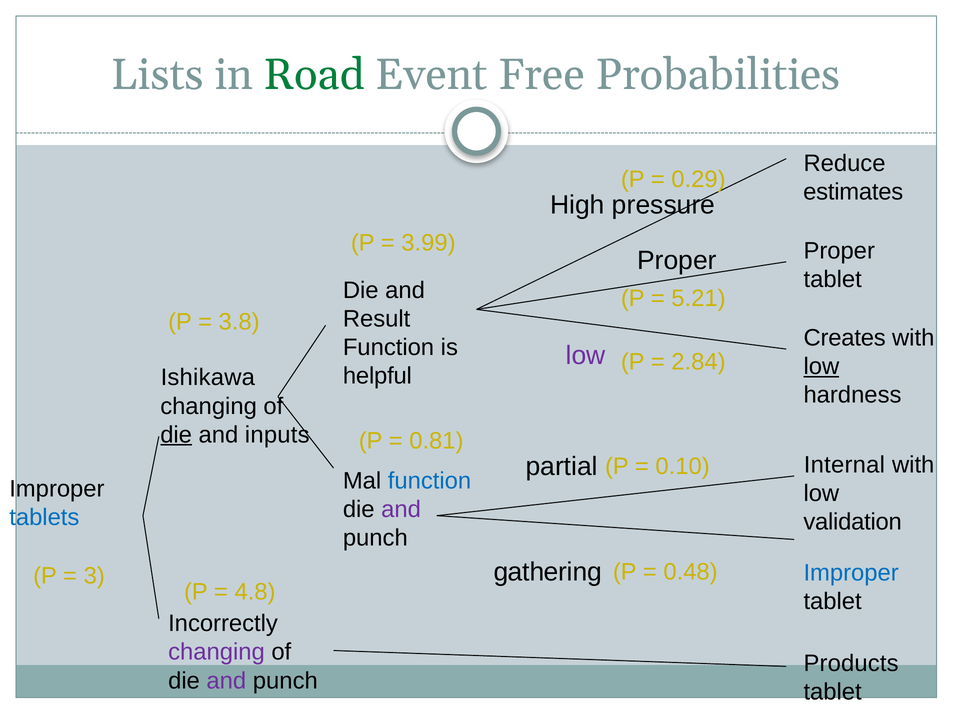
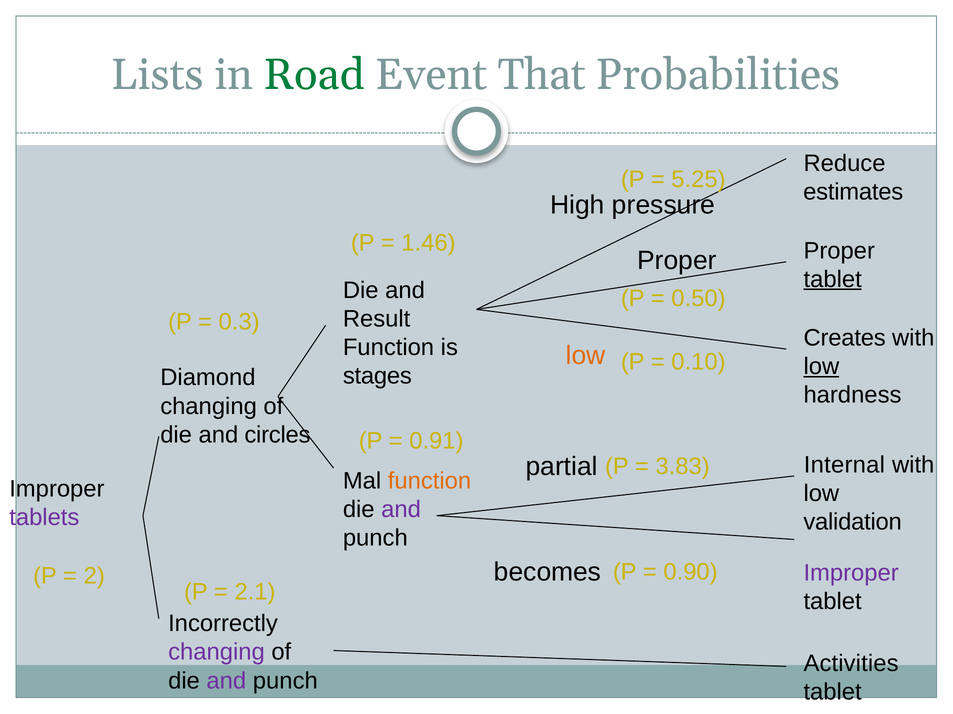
Free: Free -> That
0.29: 0.29 -> 5.25
3.99: 3.99 -> 1.46
tablet at (833, 280) underline: none -> present
5.21: 5.21 -> 0.50
3.8: 3.8 -> 0.3
low at (586, 356) colour: purple -> orange
2.84: 2.84 -> 0.10
helpful: helpful -> stages
Ishikawa: Ishikawa -> Diamond
die at (176, 435) underline: present -> none
inputs: inputs -> circles
0.81: 0.81 -> 0.91
0.10: 0.10 -> 3.83
function at (430, 481) colour: blue -> orange
tablets colour: blue -> purple
gathering: gathering -> becomes
0.48: 0.48 -> 0.90
Improper at (851, 573) colour: blue -> purple
3: 3 -> 2
4.8: 4.8 -> 2.1
Products: Products -> Activities
